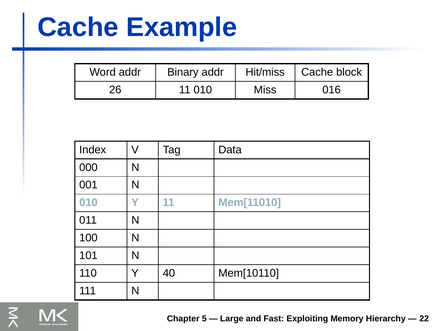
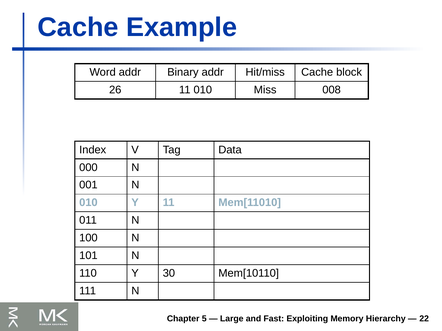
016: 016 -> 008
40: 40 -> 30
